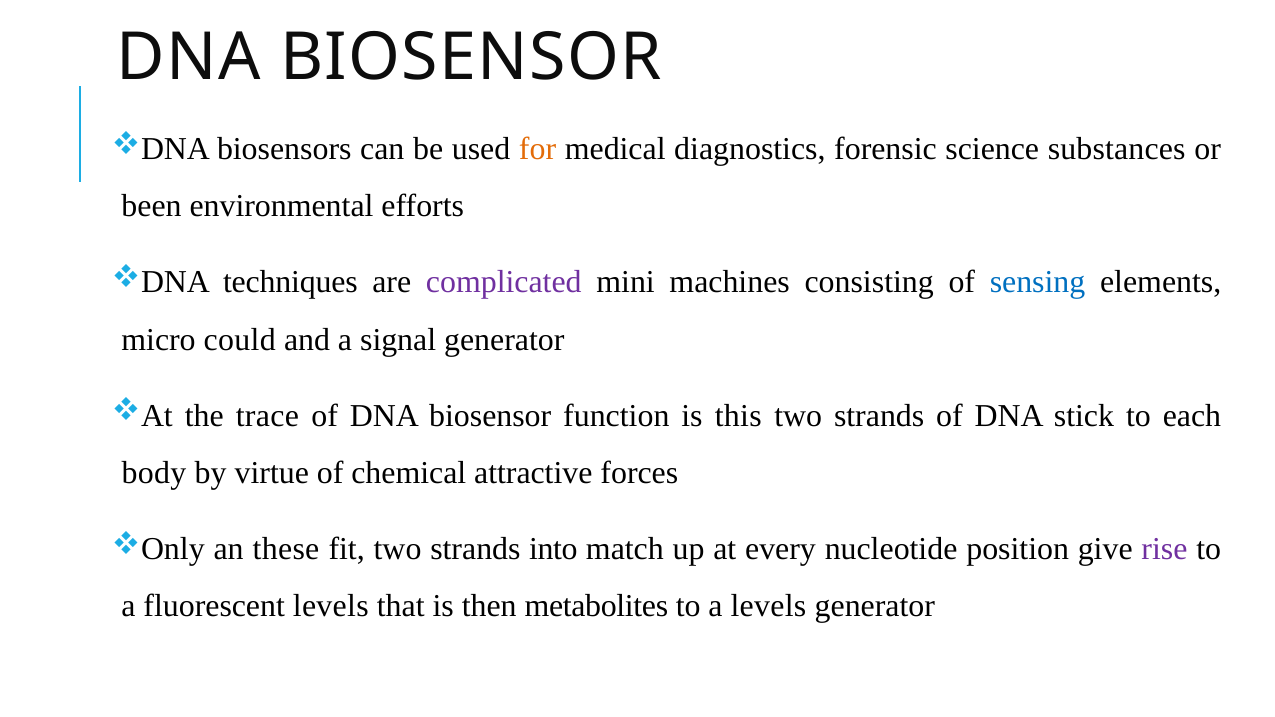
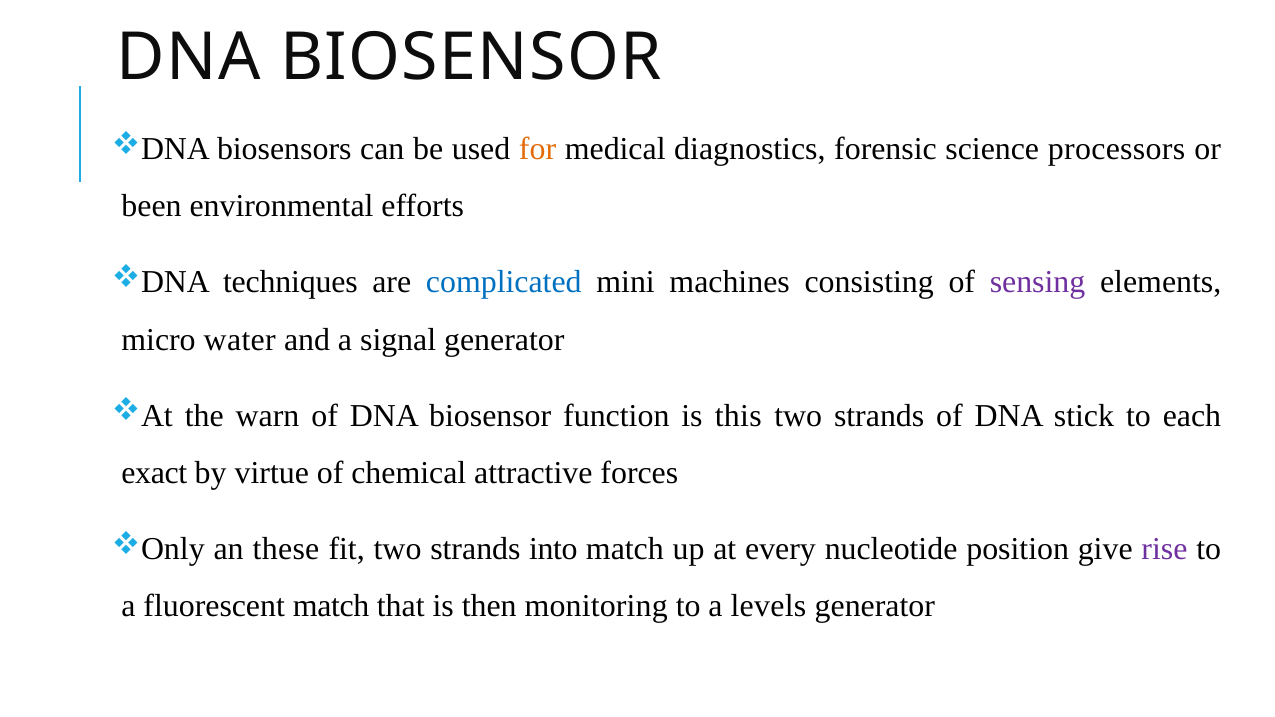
substances: substances -> processors
complicated colour: purple -> blue
sensing colour: blue -> purple
could: could -> water
trace: trace -> warn
body: body -> exact
fluorescent levels: levels -> match
metabolites: metabolites -> monitoring
